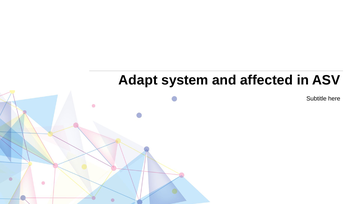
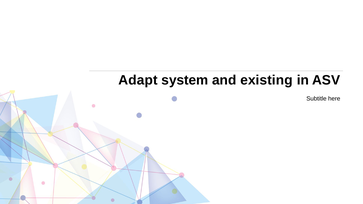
affected: affected -> existing
